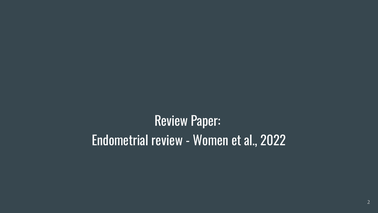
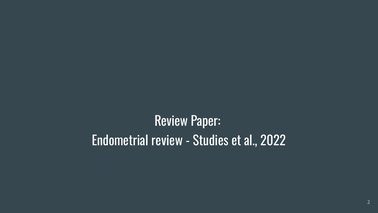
Women: Women -> Studies
